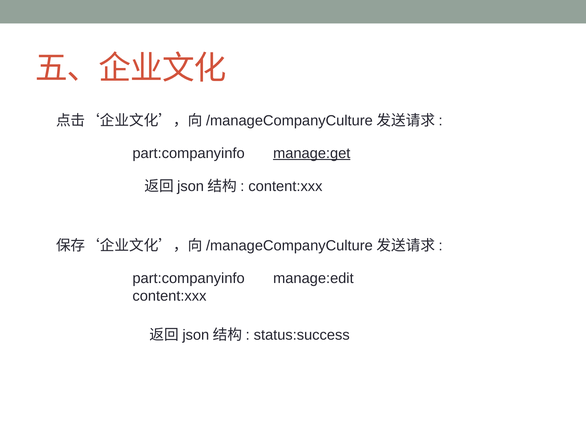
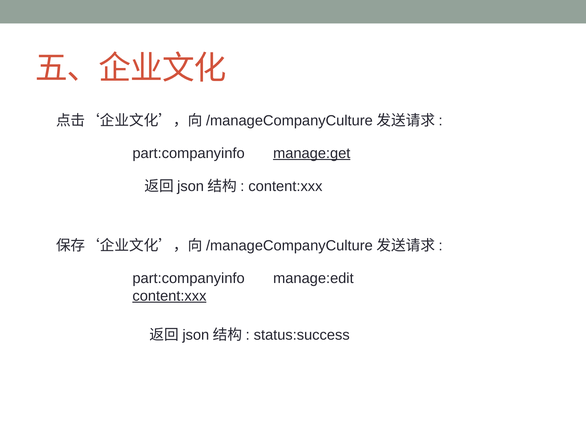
content:xxx at (169, 296) underline: none -> present
